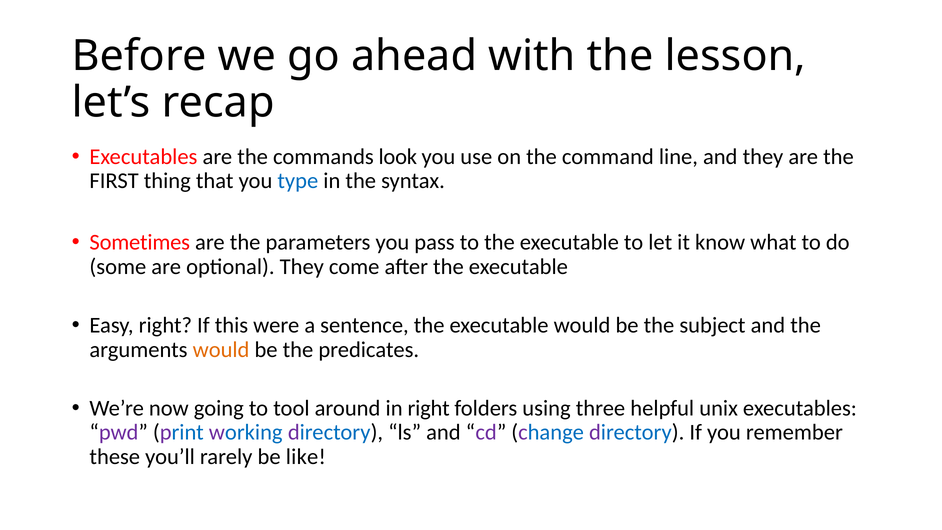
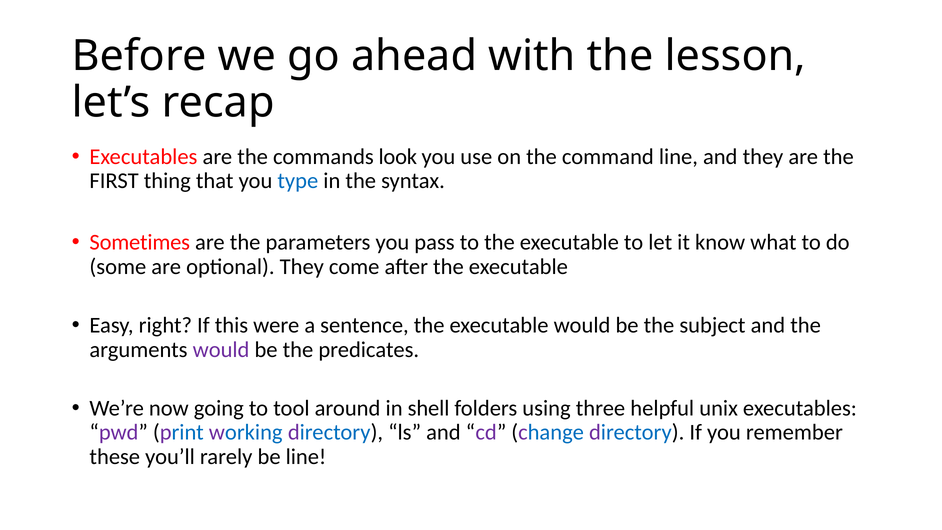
would at (221, 350) colour: orange -> purple
in right: right -> shell
be like: like -> line
